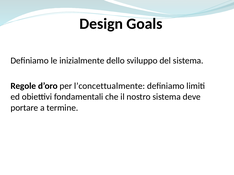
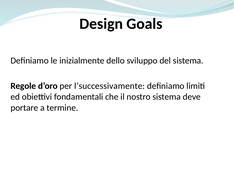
l’concettualmente: l’concettualmente -> l’successivamente
